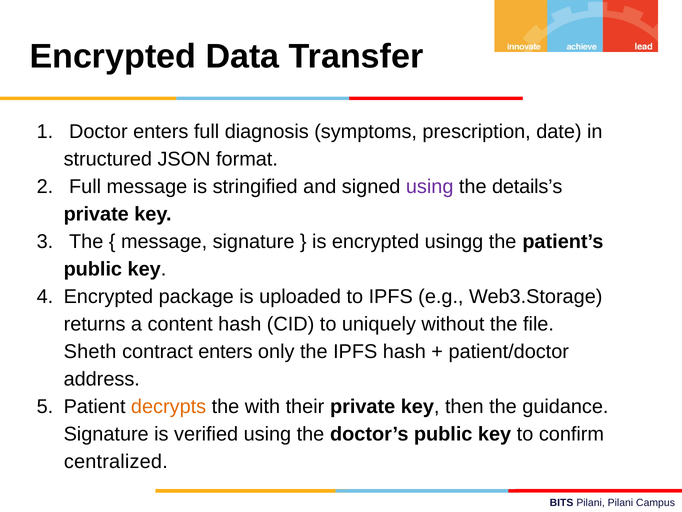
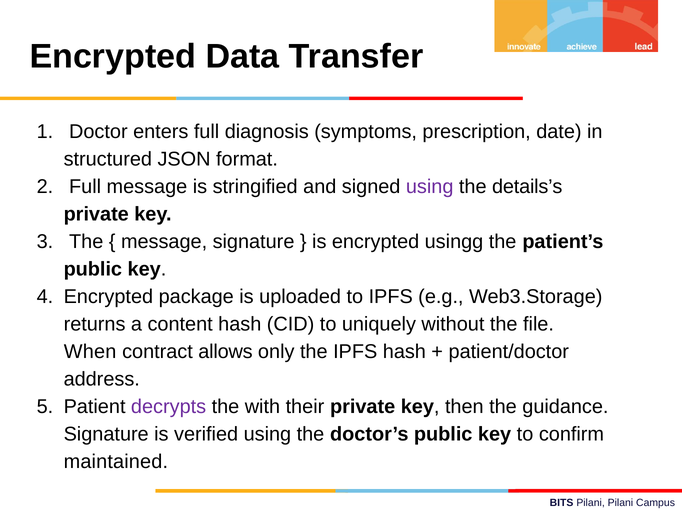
Sheth: Sheth -> When
contract enters: enters -> allows
decrypts colour: orange -> purple
centralized: centralized -> maintained
